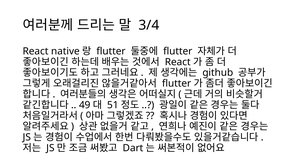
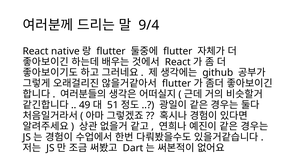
3/4: 3/4 -> 9/4
